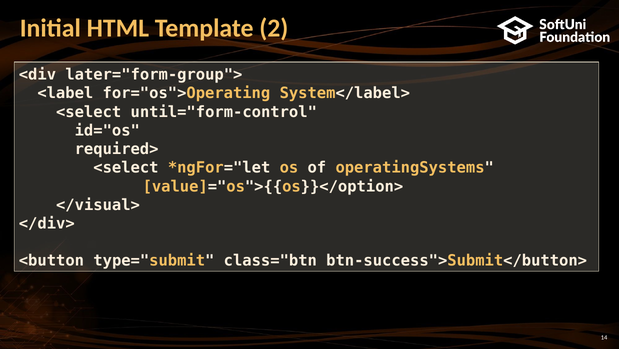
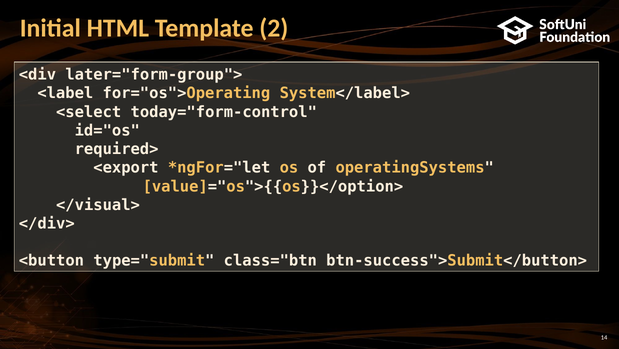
until="form-control: until="form-control -> today="form-control
<select at (126, 167): <select -> <export
